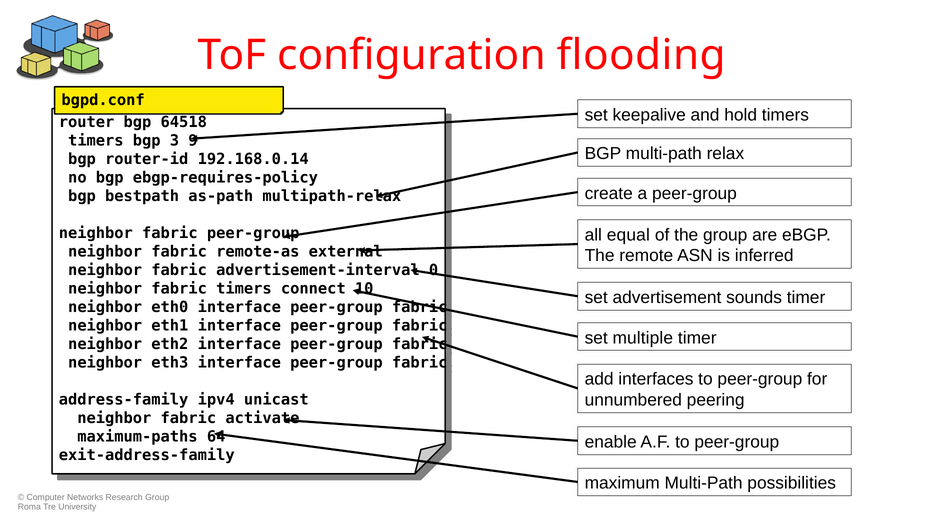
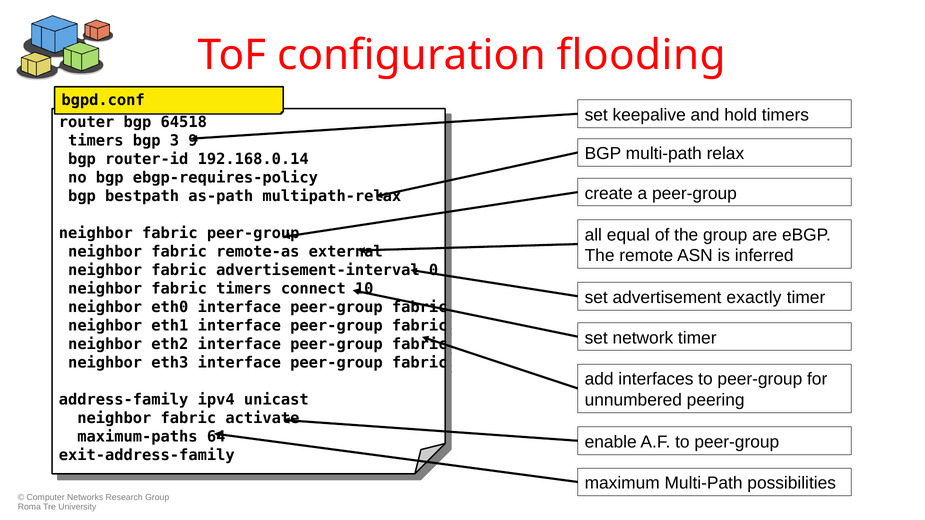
sounds: sounds -> exactly
multiple: multiple -> network
